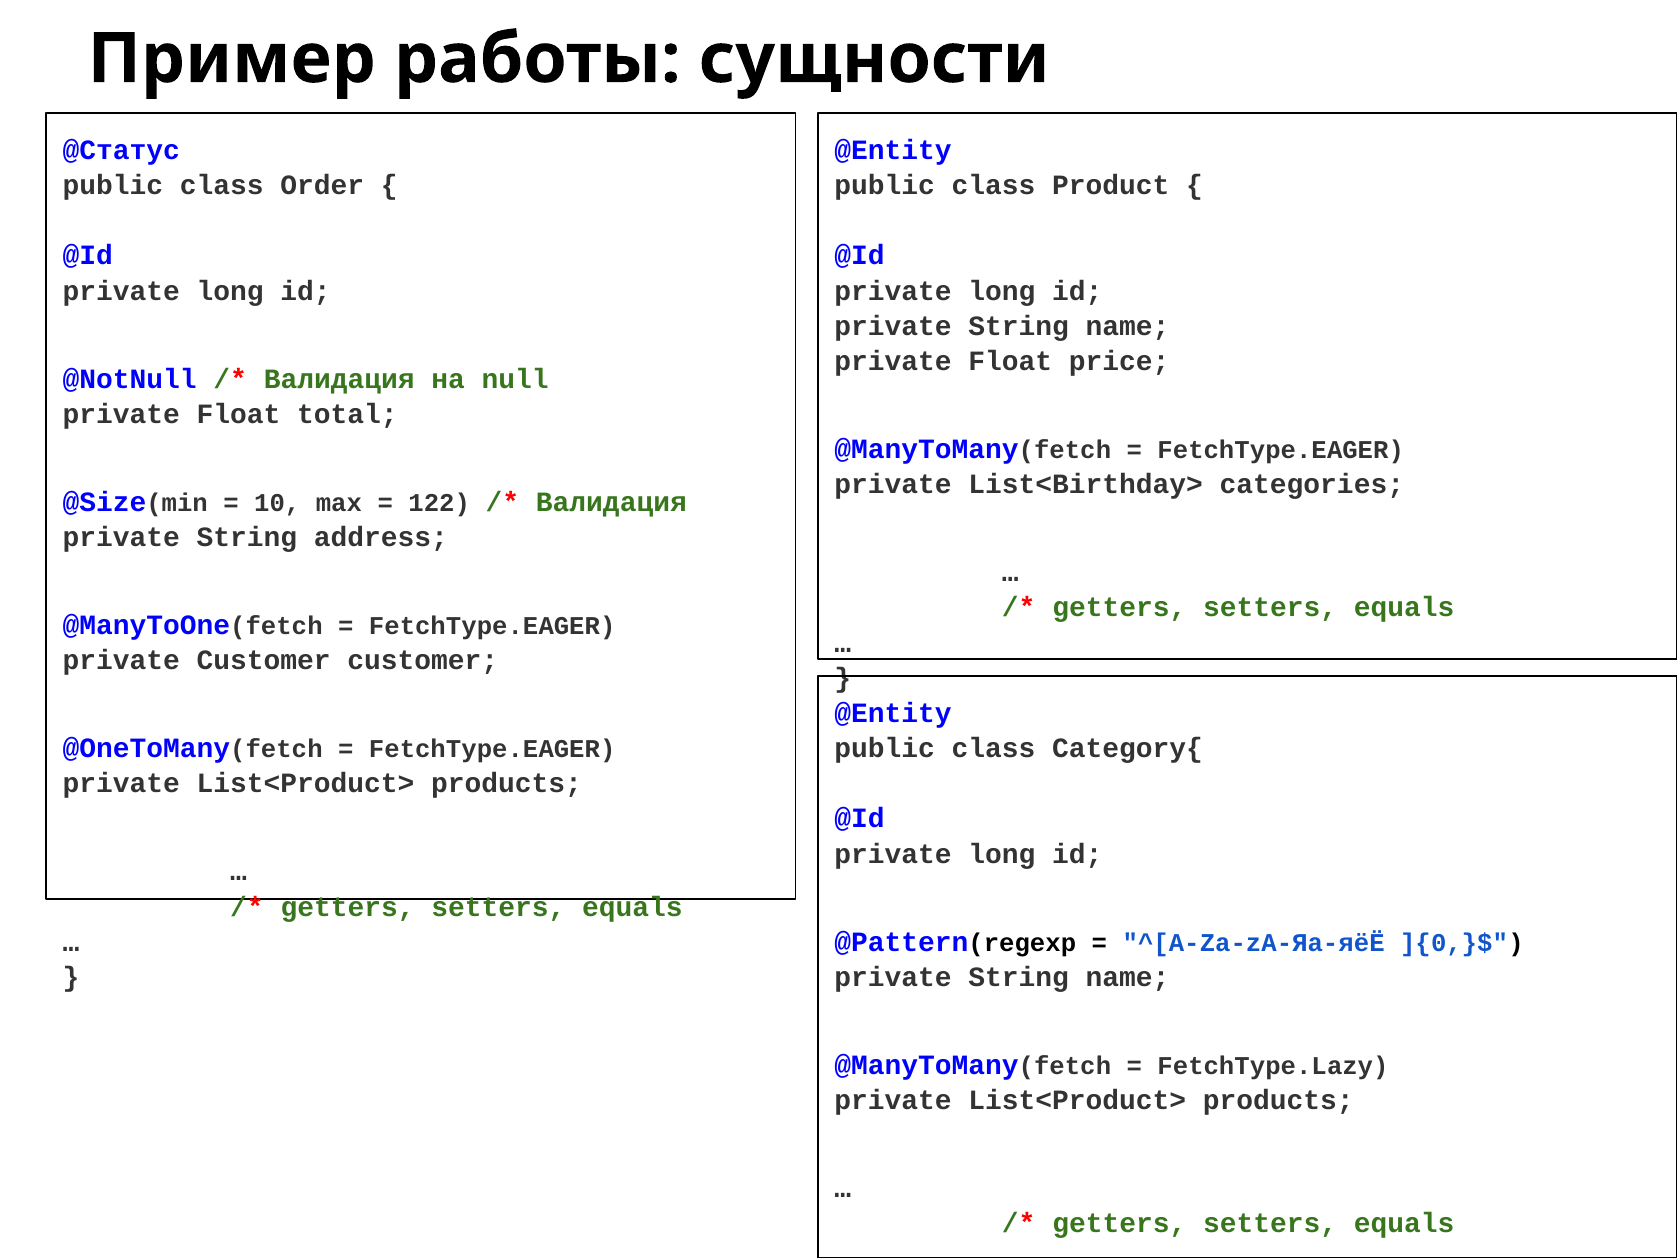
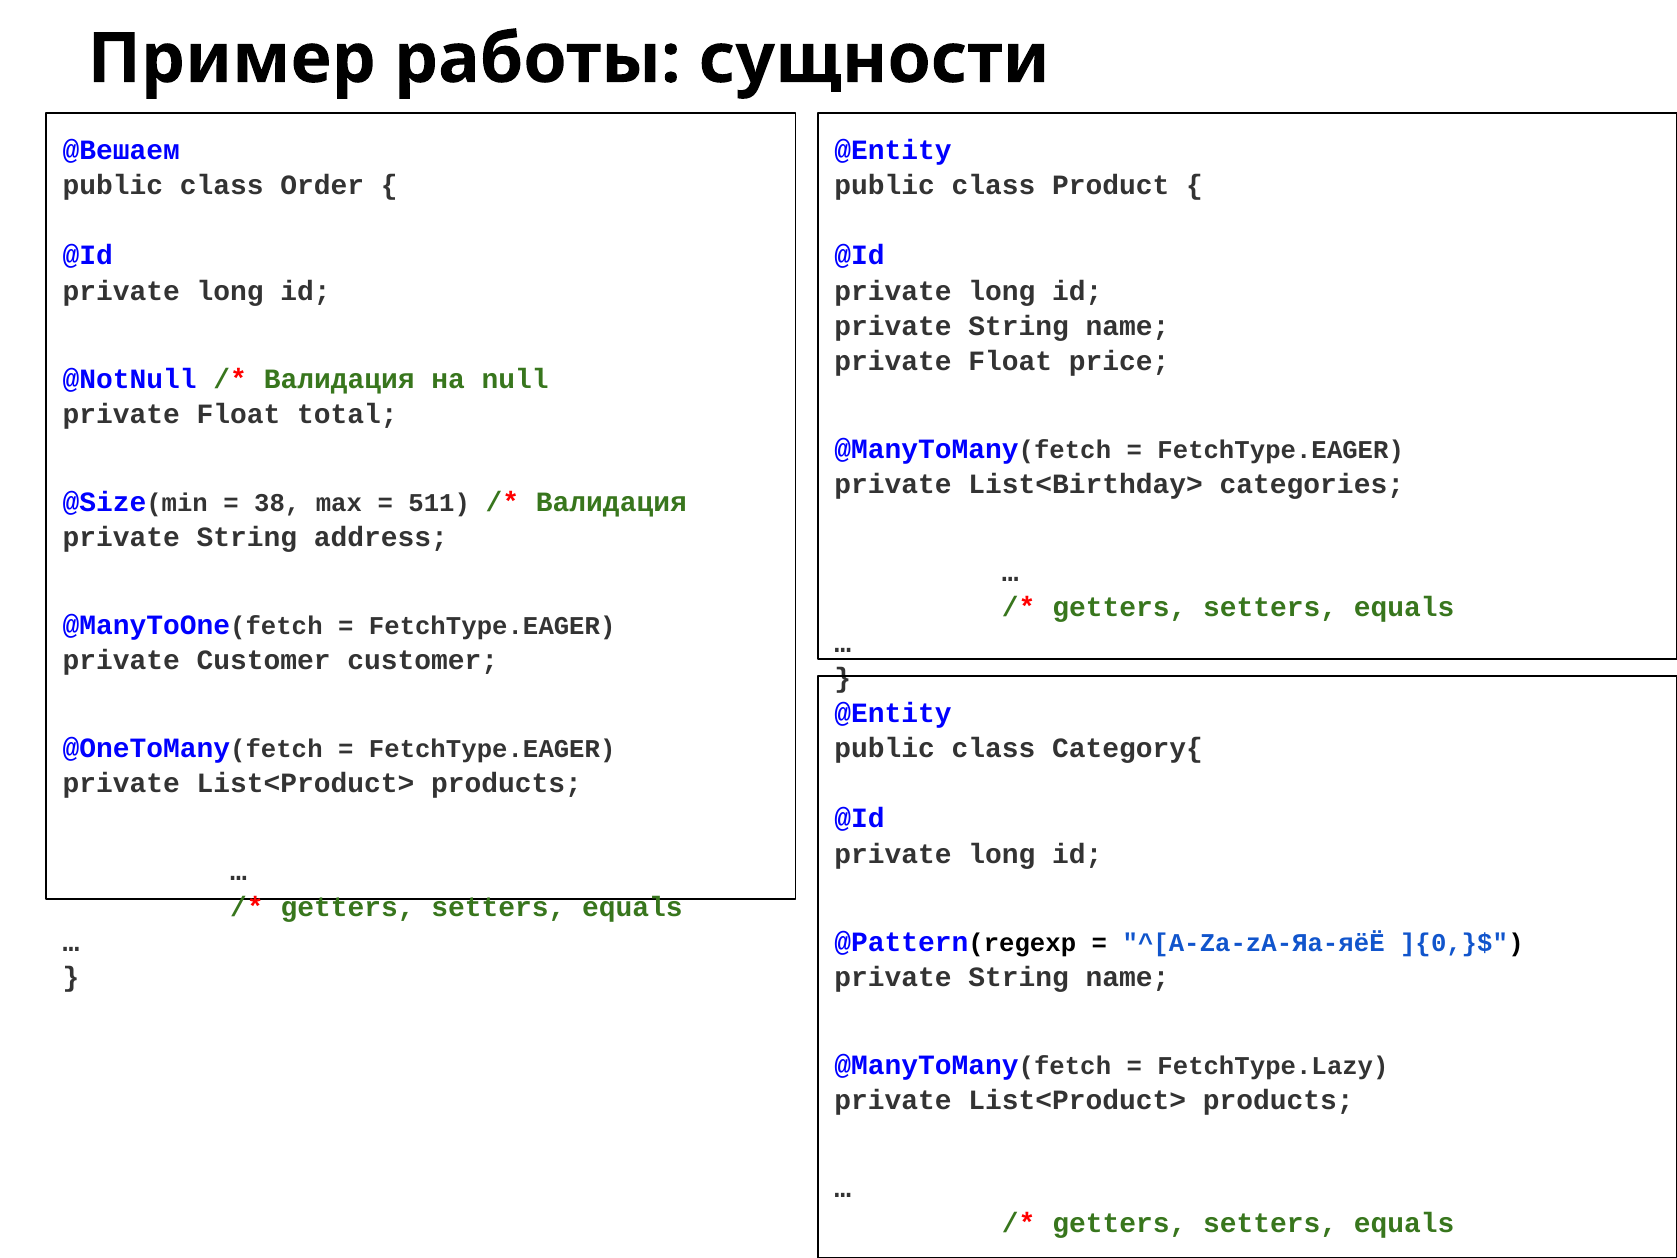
@Статус: @Статус -> @Вешаем
10: 10 -> 38
122: 122 -> 511
